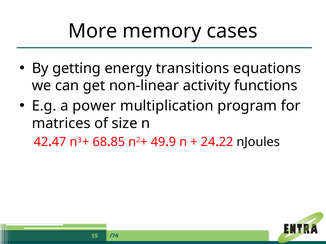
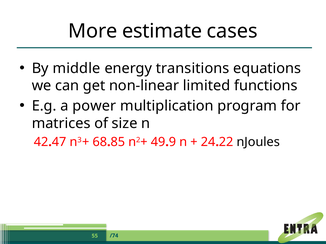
memory: memory -> estimate
getting: getting -> middle
activity: activity -> limited
